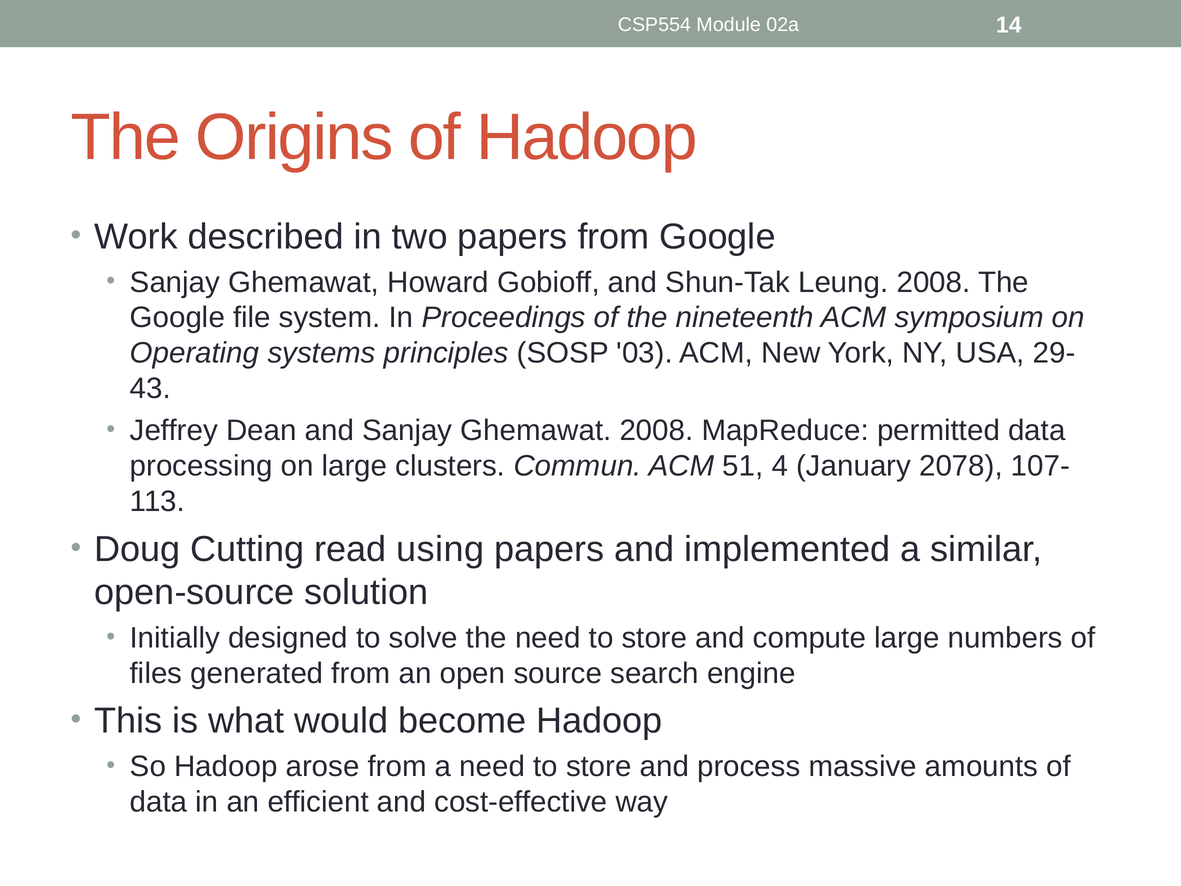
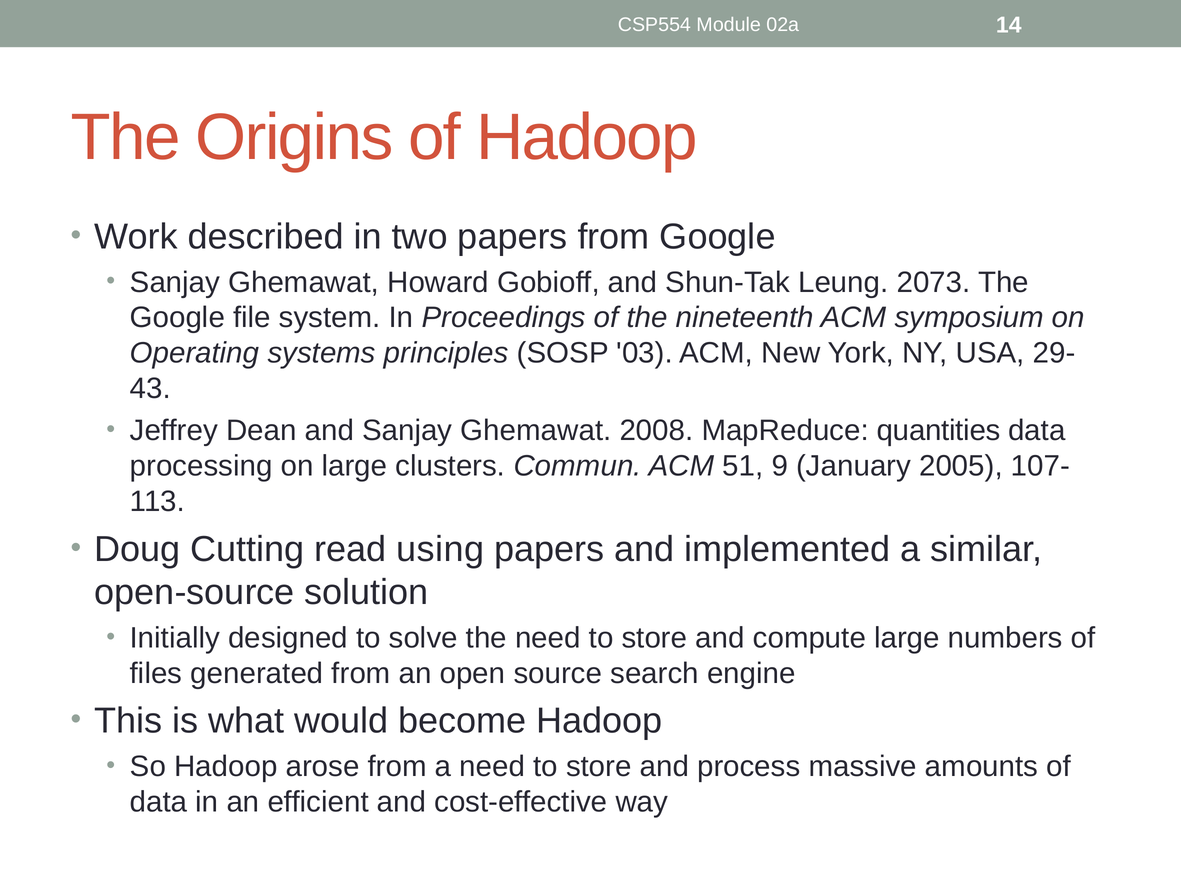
Leung 2008: 2008 -> 2073
permitted: permitted -> quantities
4: 4 -> 9
2078: 2078 -> 2005
